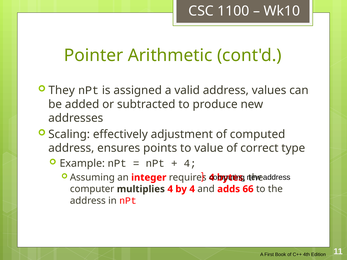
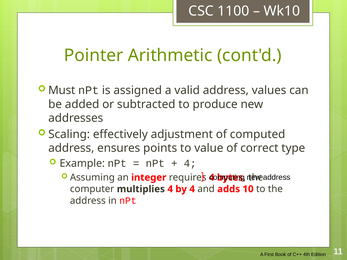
They: They -> Must
66: 66 -> 10
